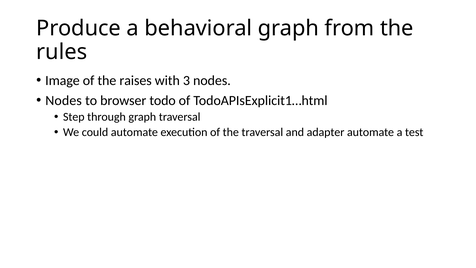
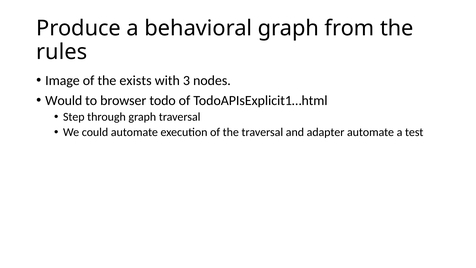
raises: raises -> exists
Nodes at (64, 100): Nodes -> Would
